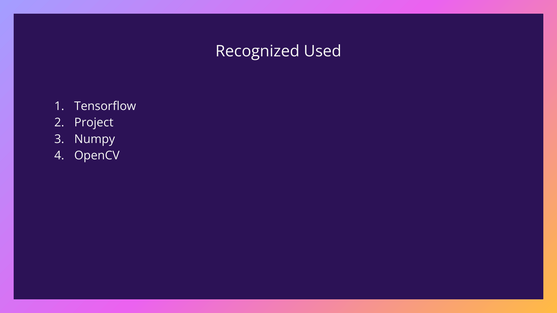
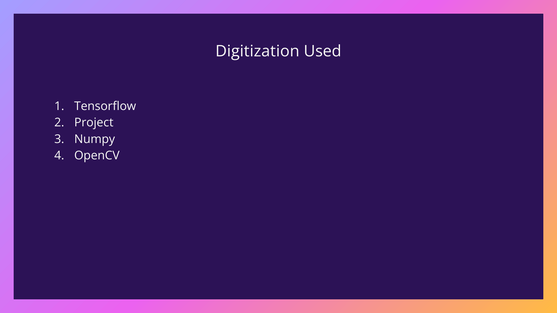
Recognized: Recognized -> Digitization
